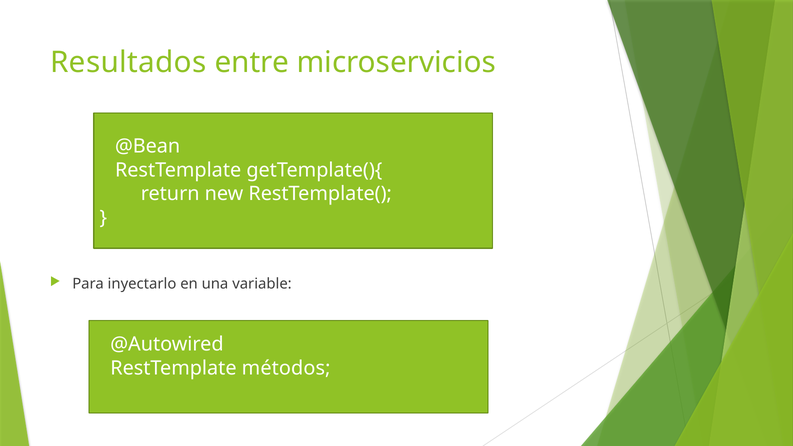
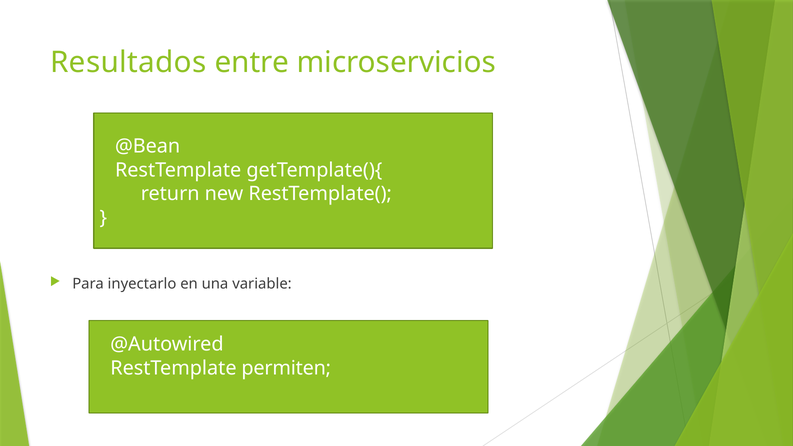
métodos: métodos -> permiten
